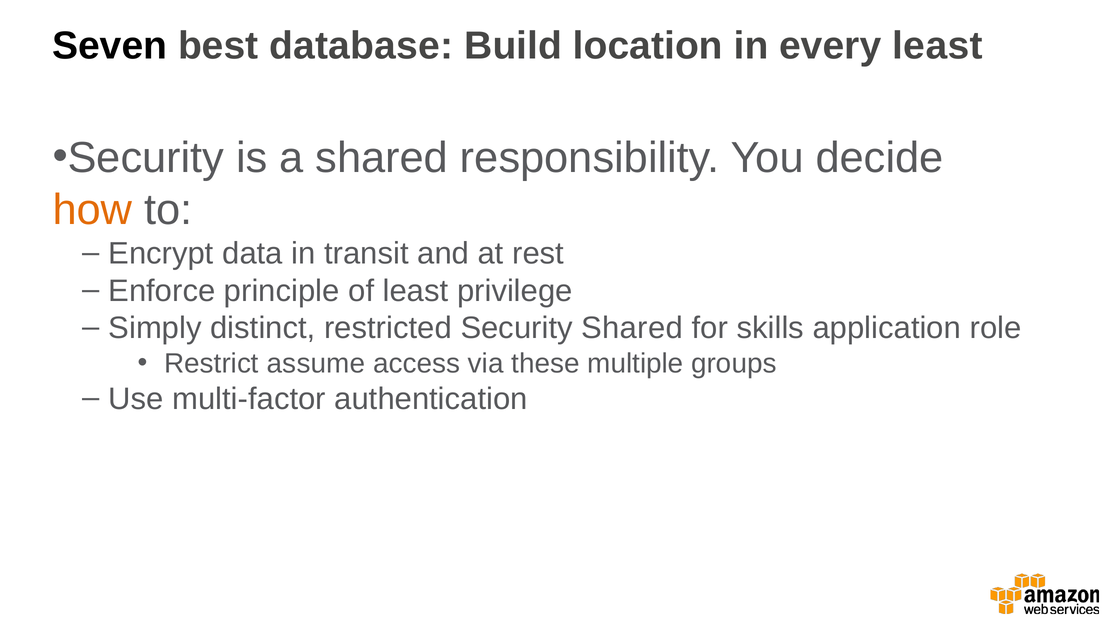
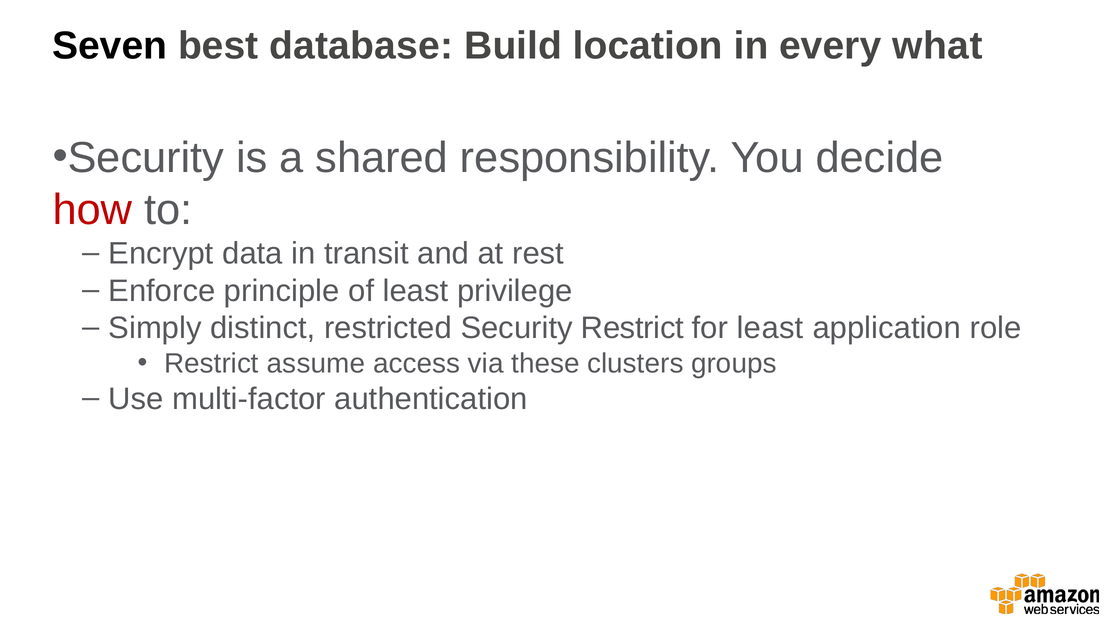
every least: least -> what
how colour: orange -> red
Security Shared: Shared -> Restrict
for skills: skills -> least
multiple: multiple -> clusters
